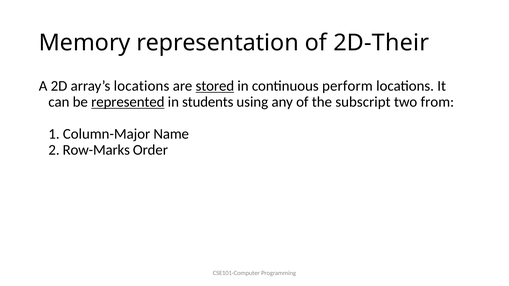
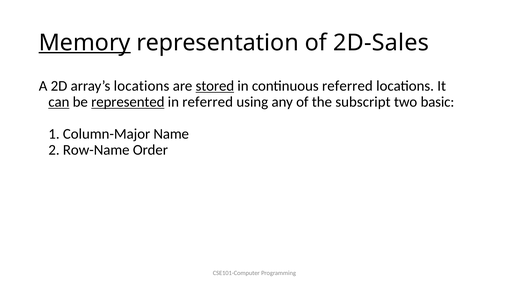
Memory underline: none -> present
2D-Their: 2D-Their -> 2D-Sales
continuous perform: perform -> referred
can underline: none -> present
in students: students -> referred
from: from -> basic
Row-Marks: Row-Marks -> Row-Name
